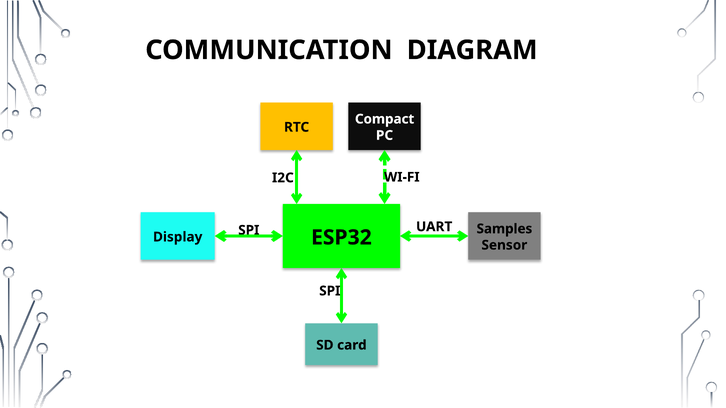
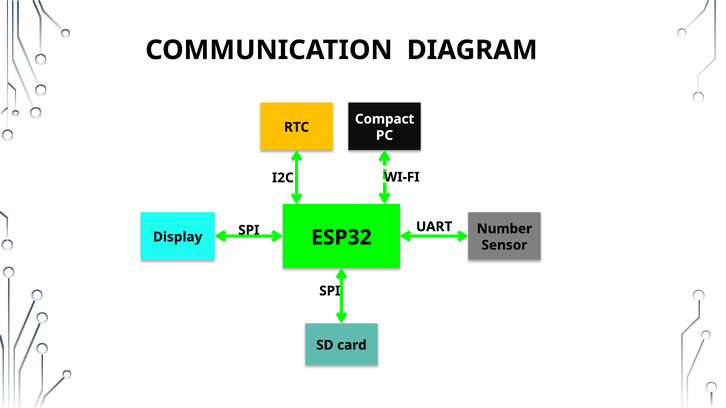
Samples: Samples -> Number
